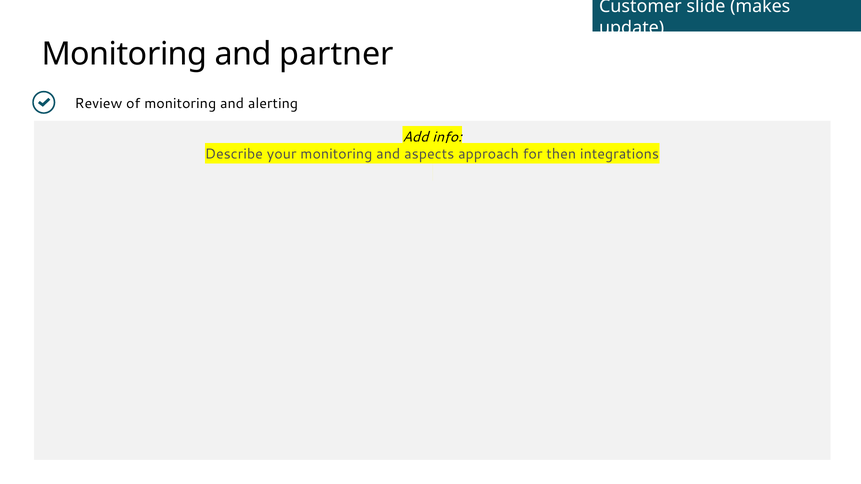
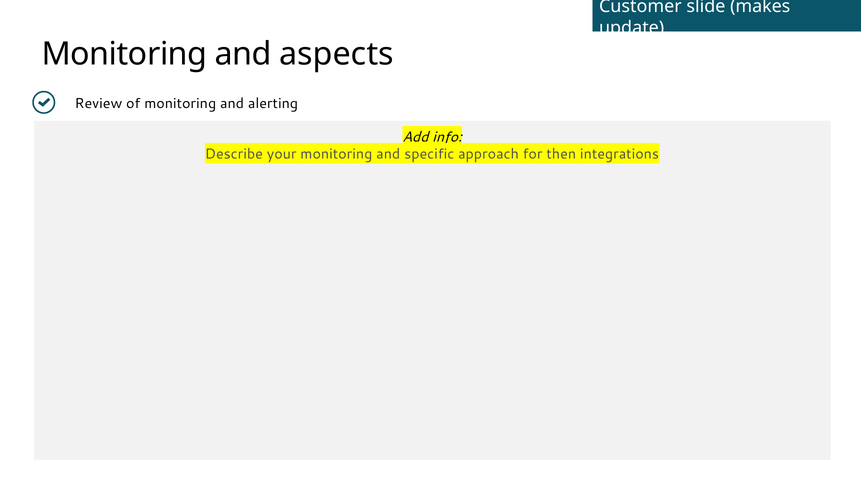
partner: partner -> aspects
aspects: aspects -> specific
